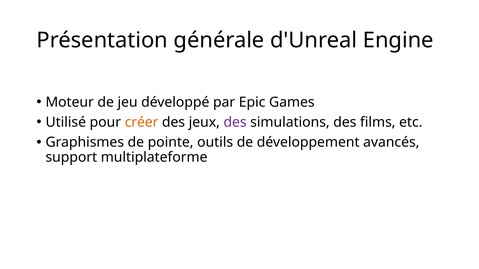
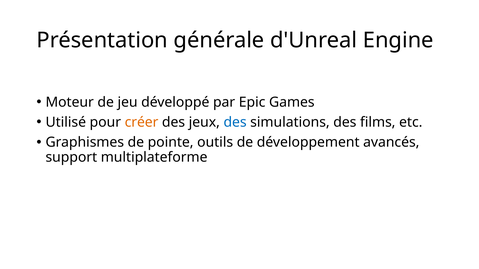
des at (235, 122) colour: purple -> blue
